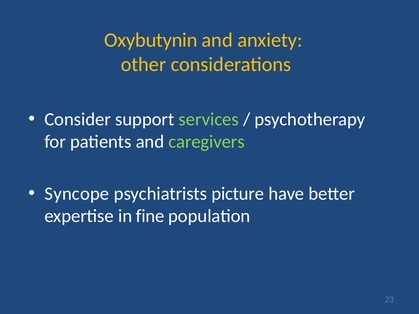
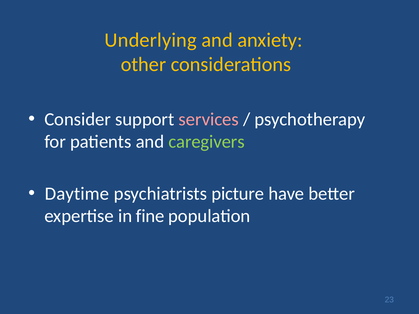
Oxybutynin: Oxybutynin -> Underlying
services colour: light green -> pink
Syncope: Syncope -> Daytime
